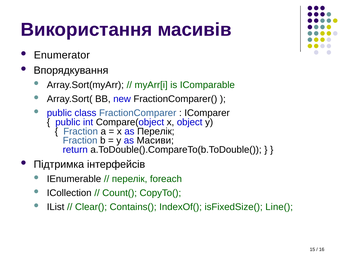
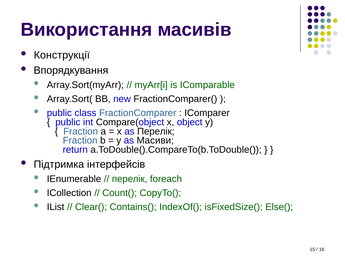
Enumerator: Enumerator -> Конструкції
Line(: Line( -> Else(
